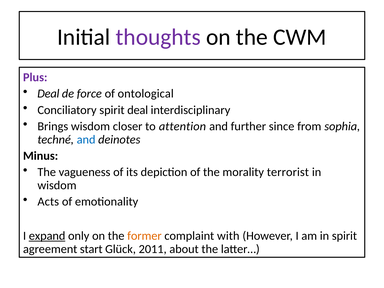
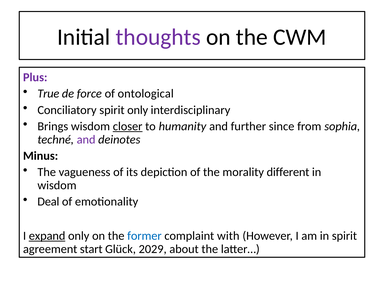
Deal at (48, 94): Deal -> True
spirit deal: deal -> only
closer underline: none -> present
attention: attention -> humanity
and at (86, 140) colour: blue -> purple
terrorist: terrorist -> different
Acts: Acts -> Deal
former colour: orange -> blue
2011: 2011 -> 2029
